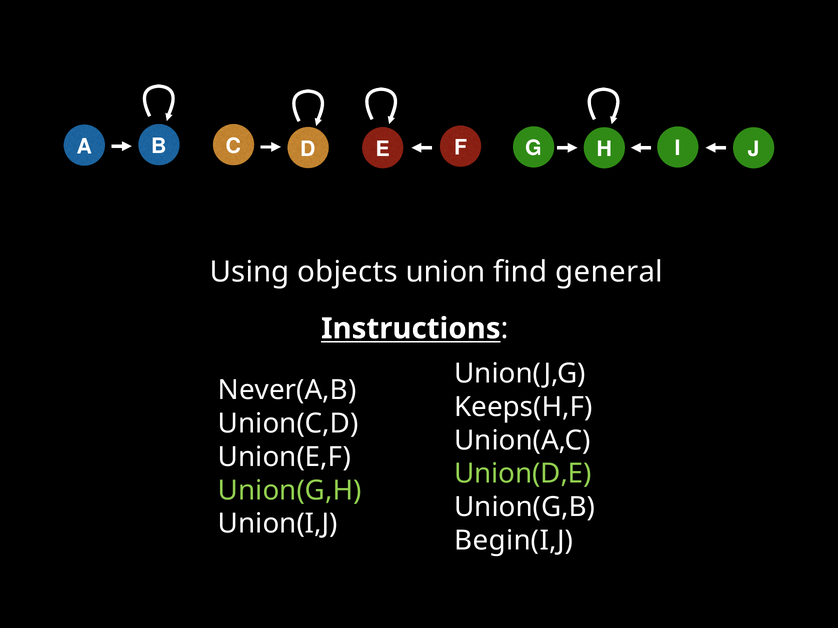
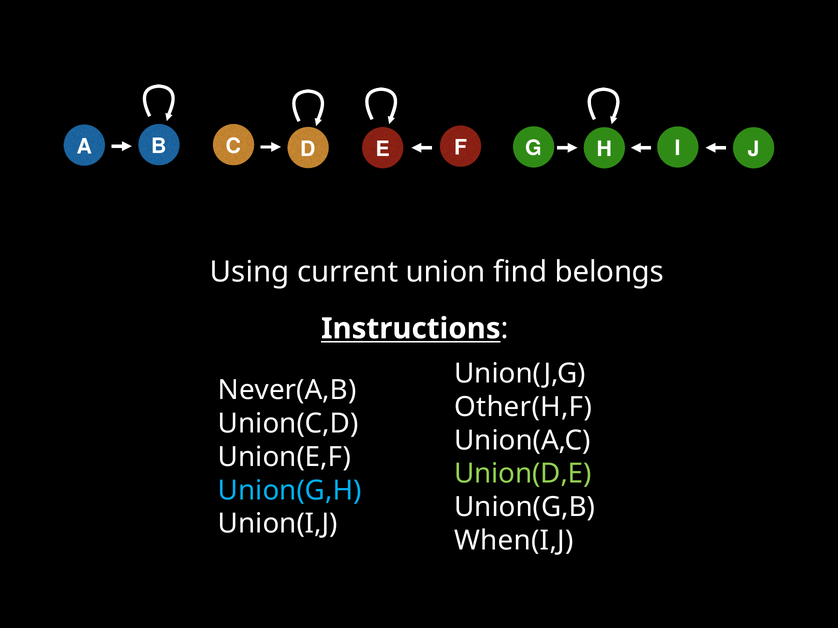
objects: objects -> current
general: general -> belongs
Keeps(H,F: Keeps(H,F -> Other(H,F
Union(G,H colour: light green -> light blue
Begin(I,J: Begin(I,J -> When(I,J
